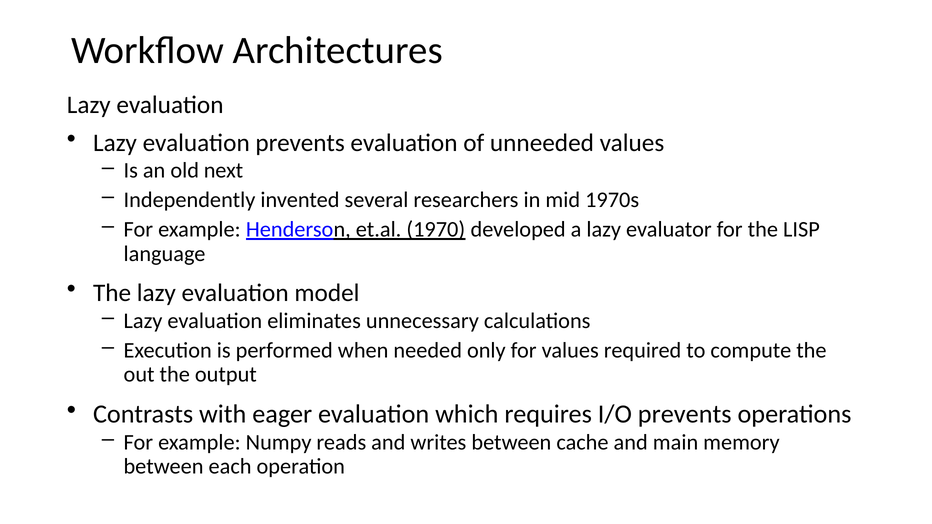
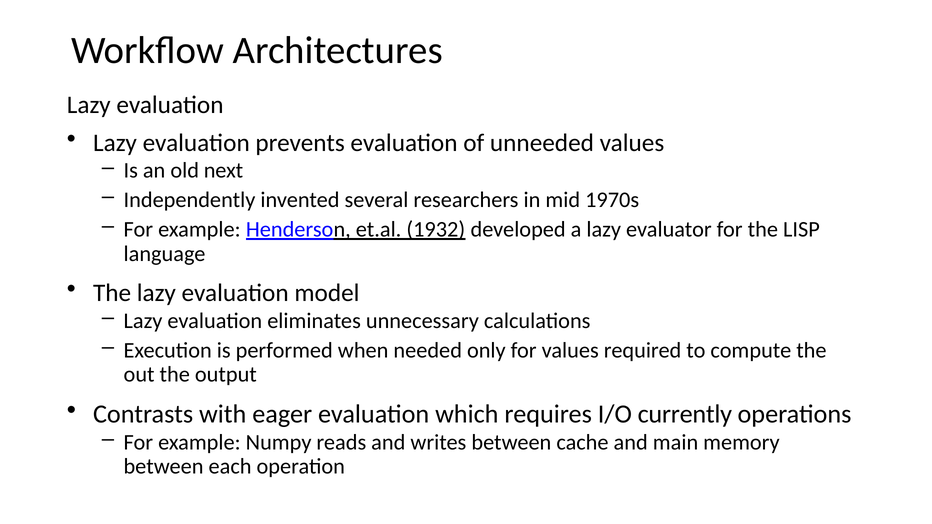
1970: 1970 -> 1932
I/O prevents: prevents -> currently
